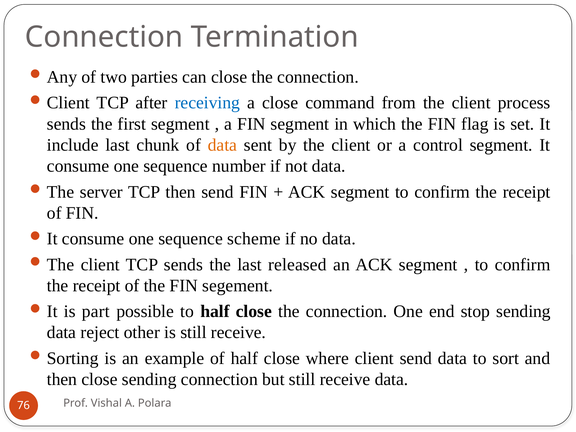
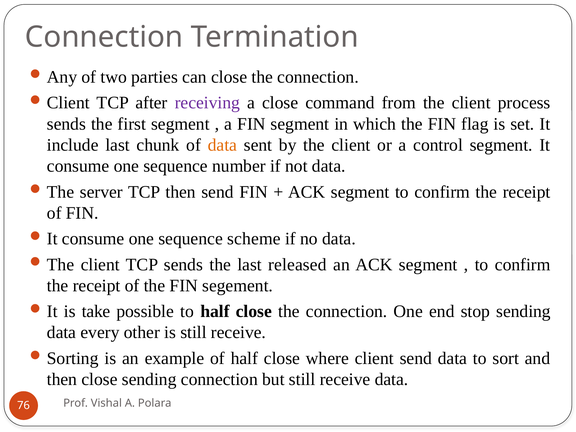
receiving colour: blue -> purple
part: part -> take
reject: reject -> every
